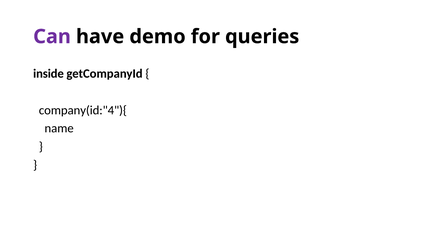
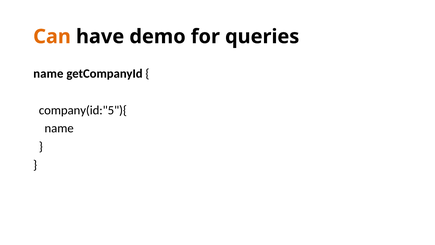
Can colour: purple -> orange
inside at (48, 74): inside -> name
company(id:"4"){: company(id:"4"){ -> company(id:"5"){
